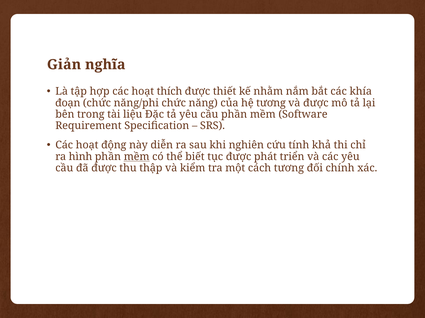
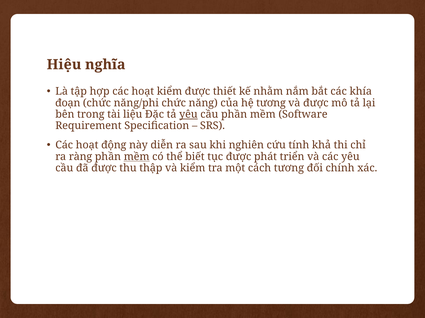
Giản: Giản -> Hiệu
hoạt thích: thích -> kiểm
yêu at (188, 115) underline: none -> present
hình: hình -> ràng
